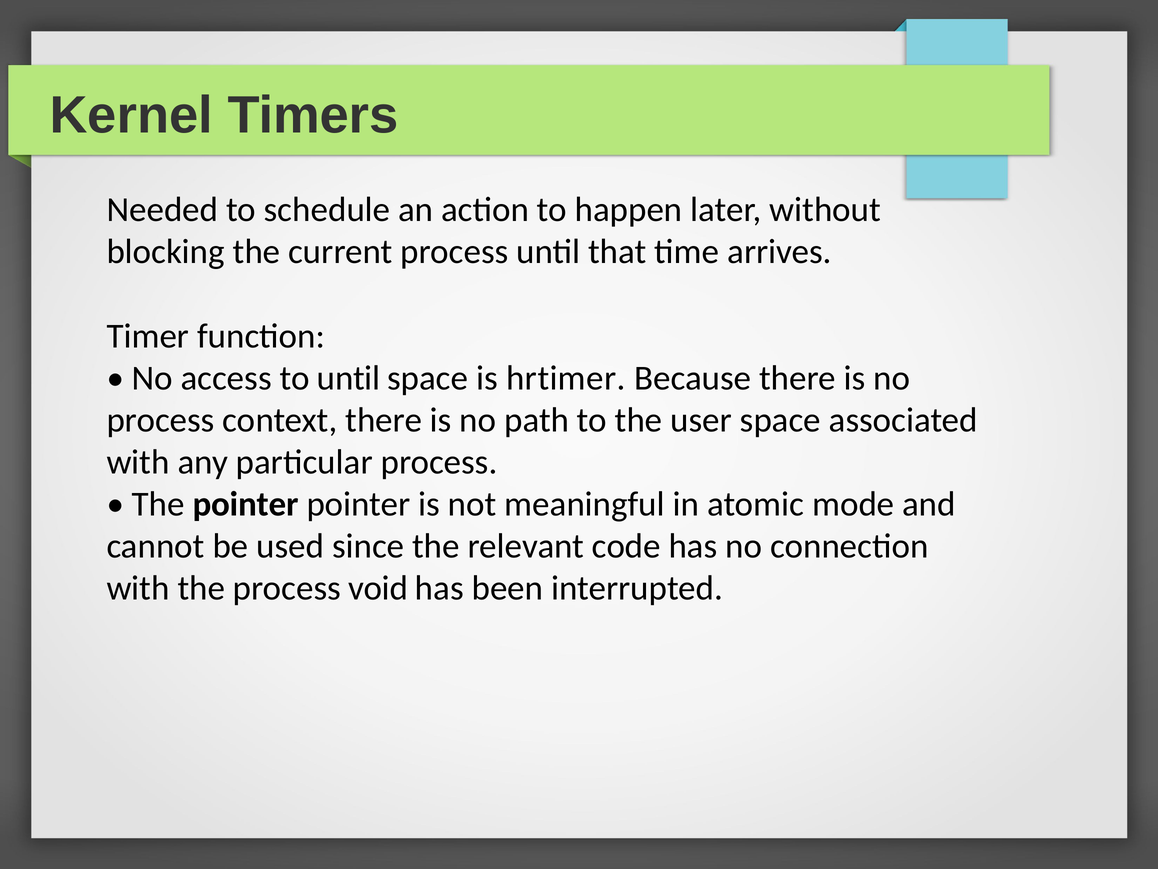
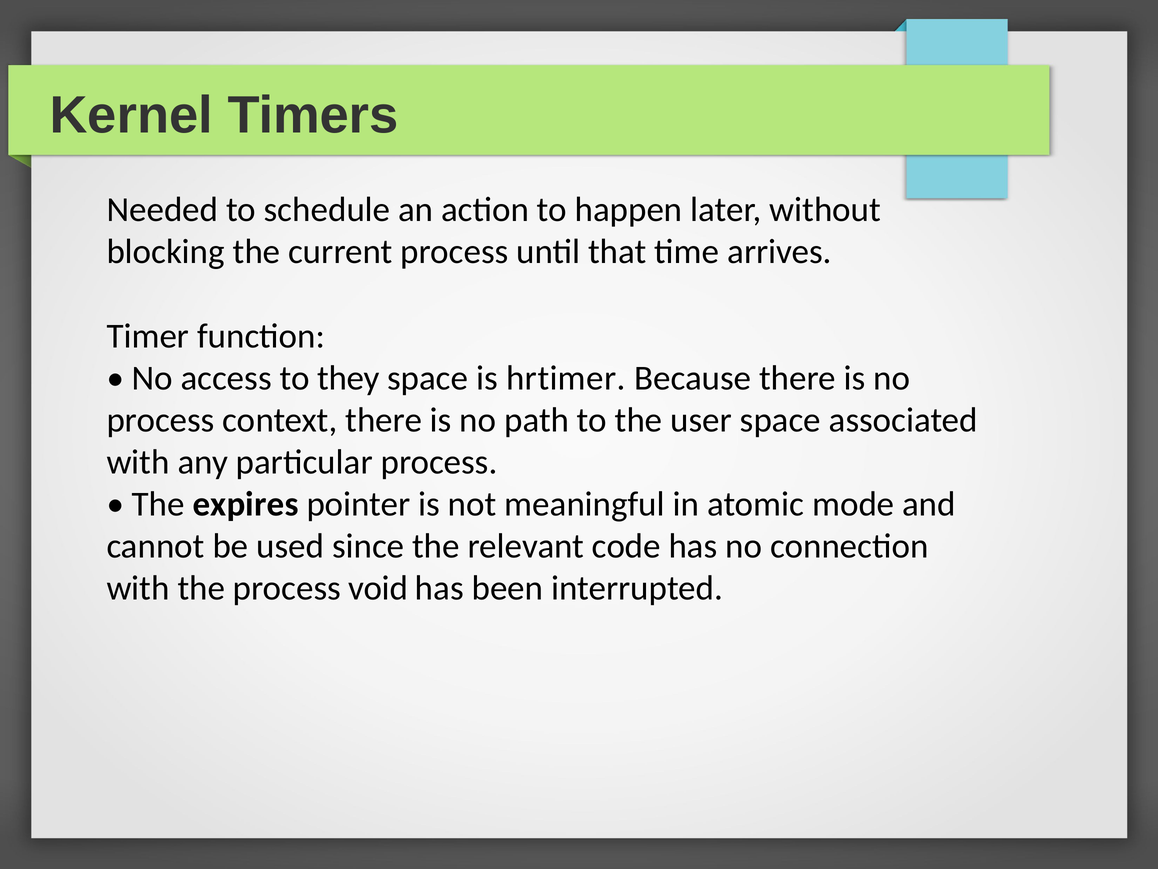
to until: until -> they
The pointer: pointer -> expires
